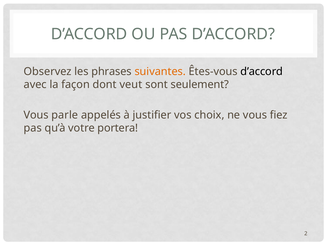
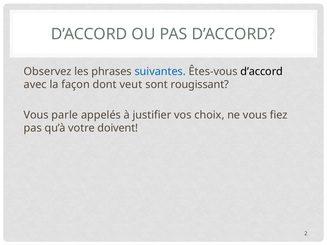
suivantes colour: orange -> blue
seulement: seulement -> rougissant
portera: portera -> doivent
